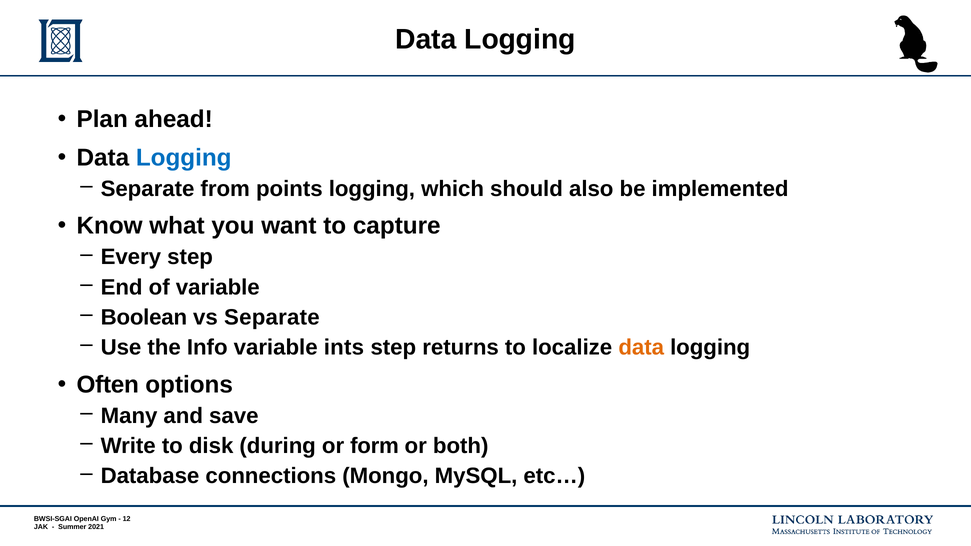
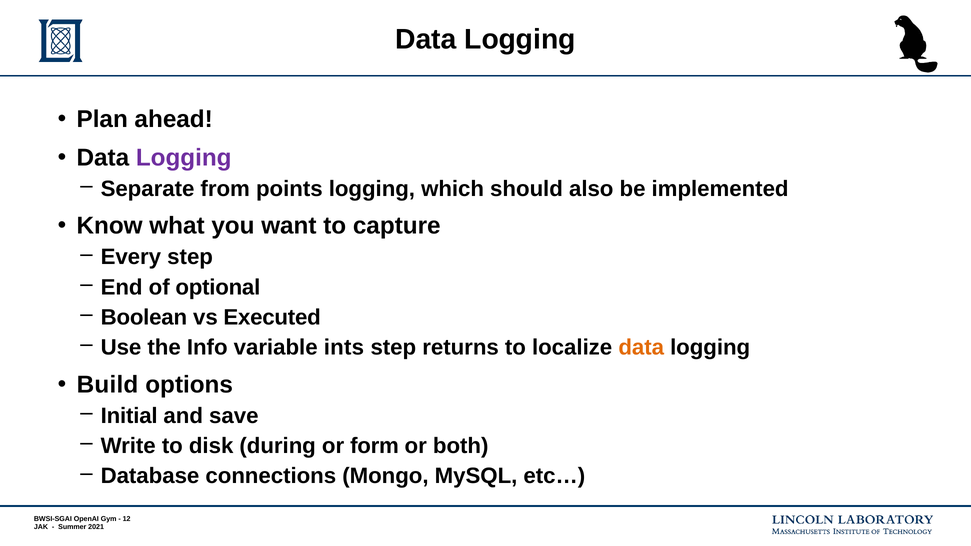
Logging at (184, 158) colour: blue -> purple
of variable: variable -> optional
vs Separate: Separate -> Executed
Often: Often -> Build
Many: Many -> Initial
